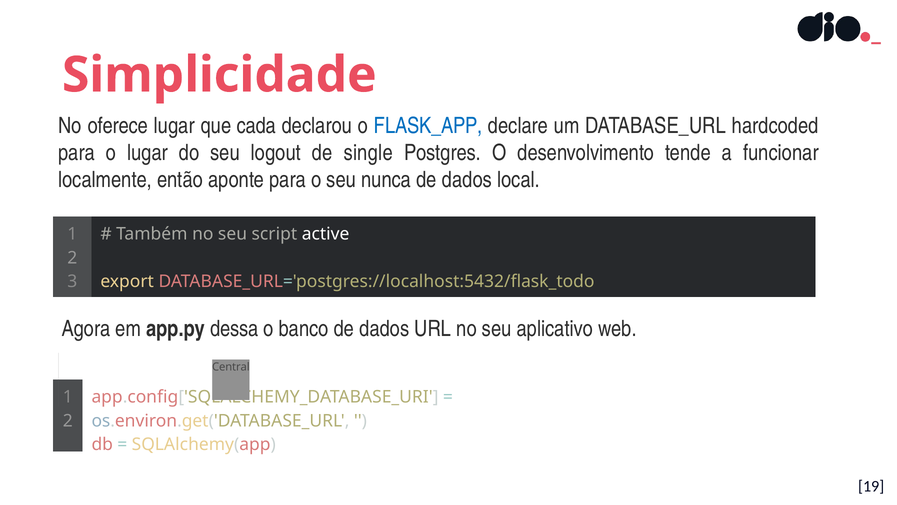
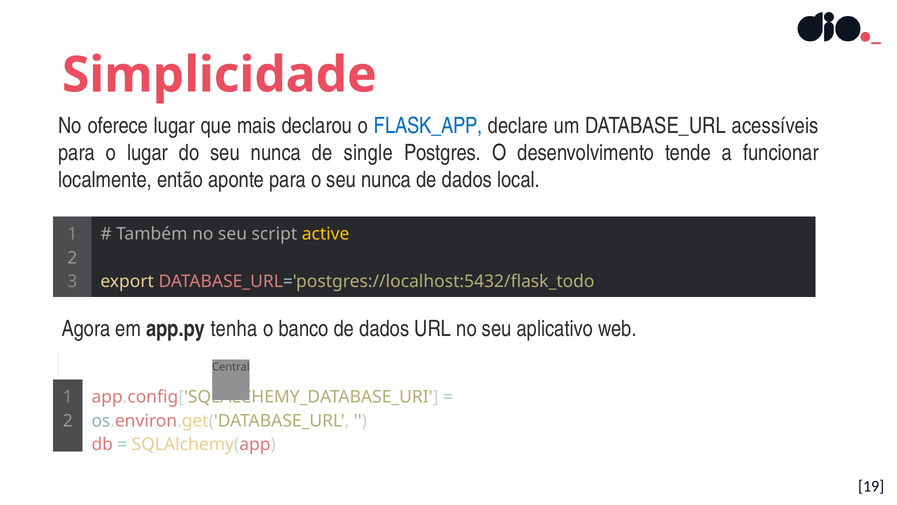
cada: cada -> mais
hardcoded: hardcoded -> acessíveis
do seu logout: logout -> nunca
active colour: white -> yellow
dessa: dessa -> tenha
